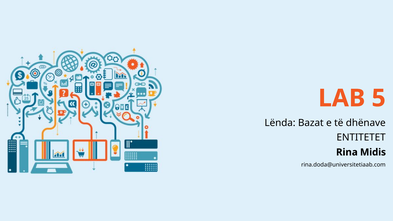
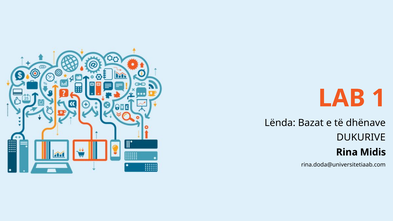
5: 5 -> 1
ENTITETET: ENTITETET -> DUKURIVE
